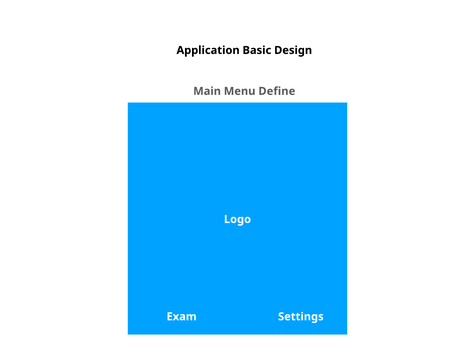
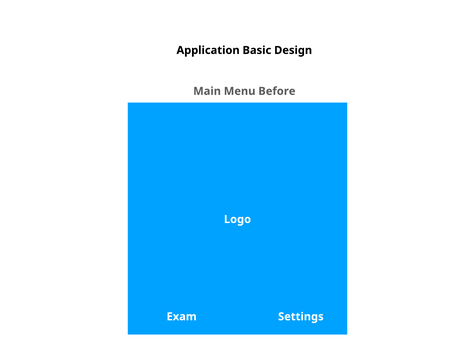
Define: Define -> Before
